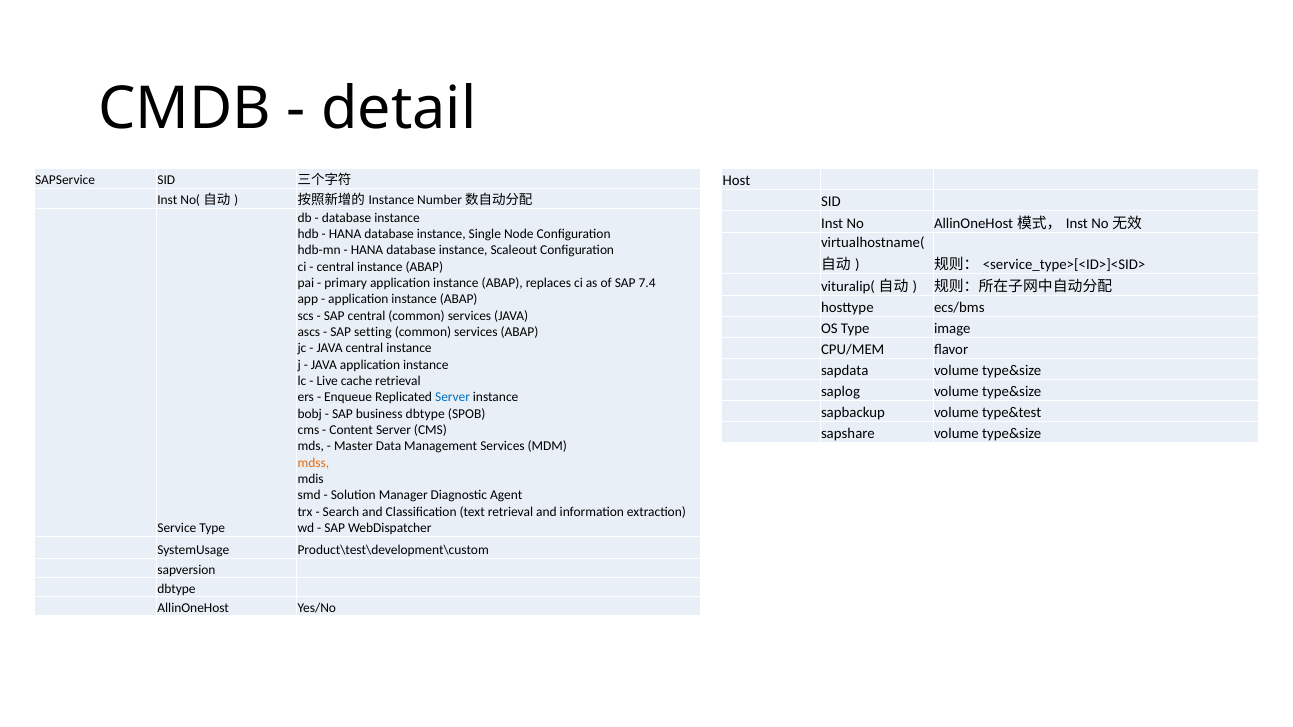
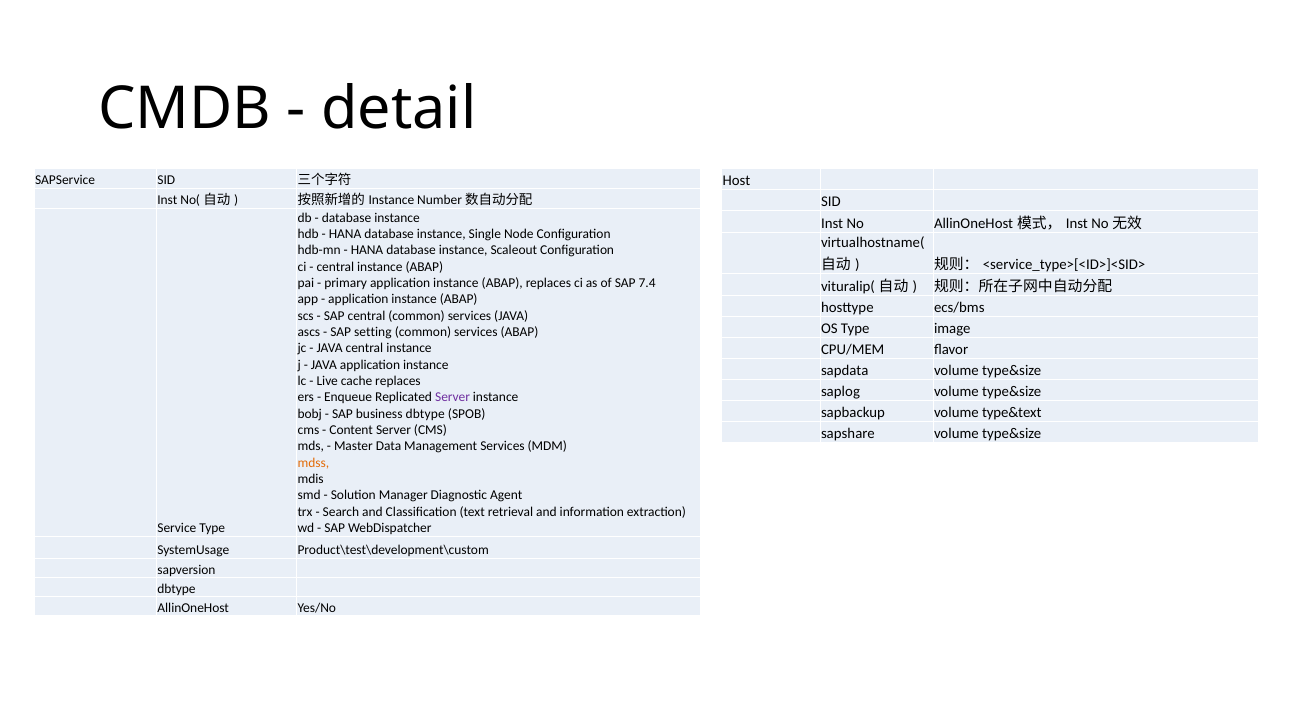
cache retrieval: retrieval -> replaces
Server at (453, 398) colour: blue -> purple
type&test: type&test -> type&text
